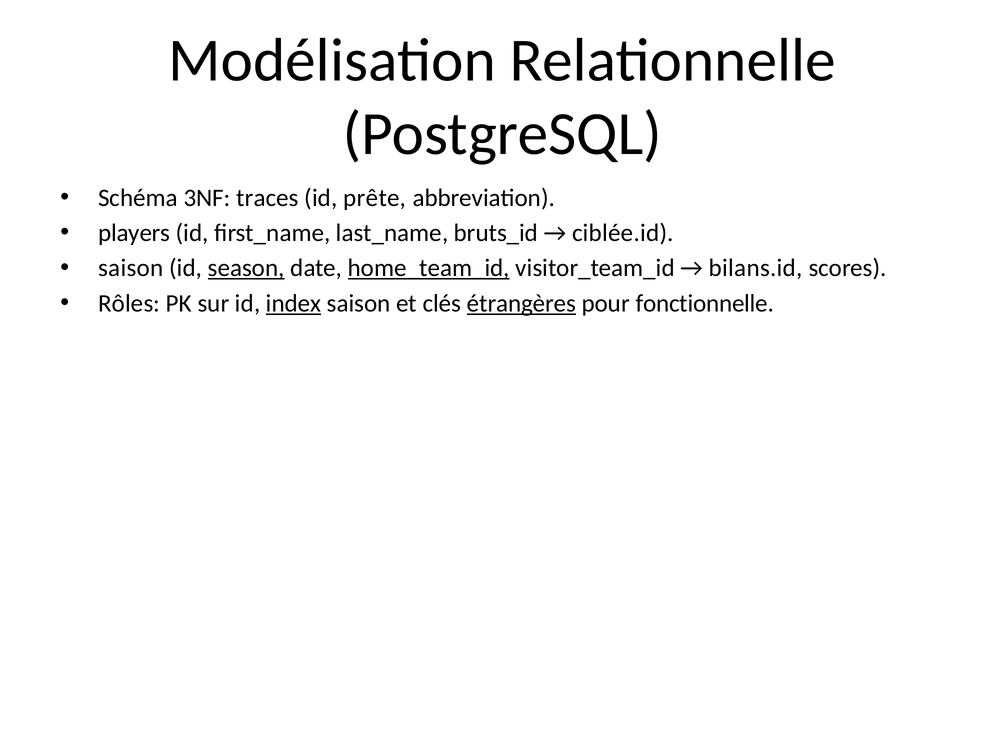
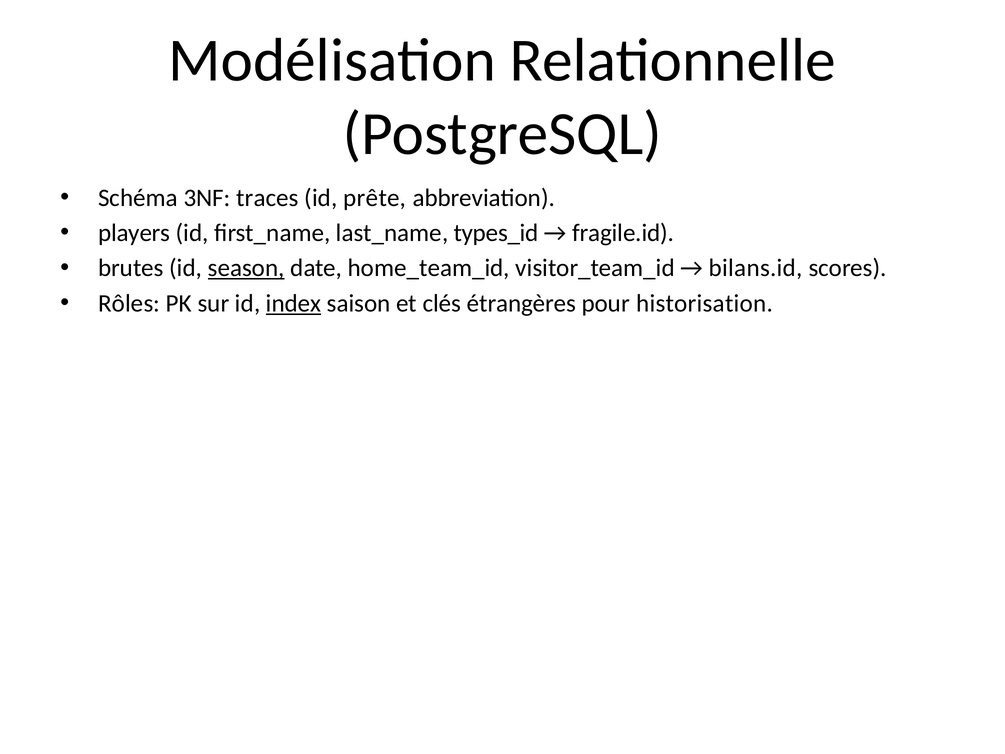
bruts_id: bruts_id -> types_id
ciblée.id: ciblée.id -> fragile.id
saison at (131, 268): saison -> brutes
home_team_id underline: present -> none
étrangères underline: present -> none
fonctionnelle: fonctionnelle -> historisation
